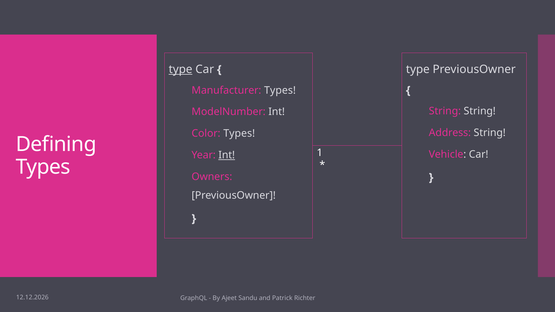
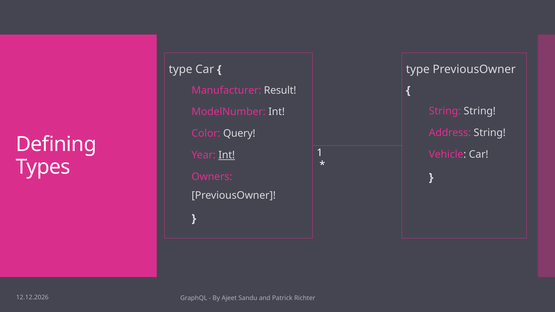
type at (181, 70) underline: present -> none
Manufacturer Types: Types -> Result
Color Types: Types -> Query
